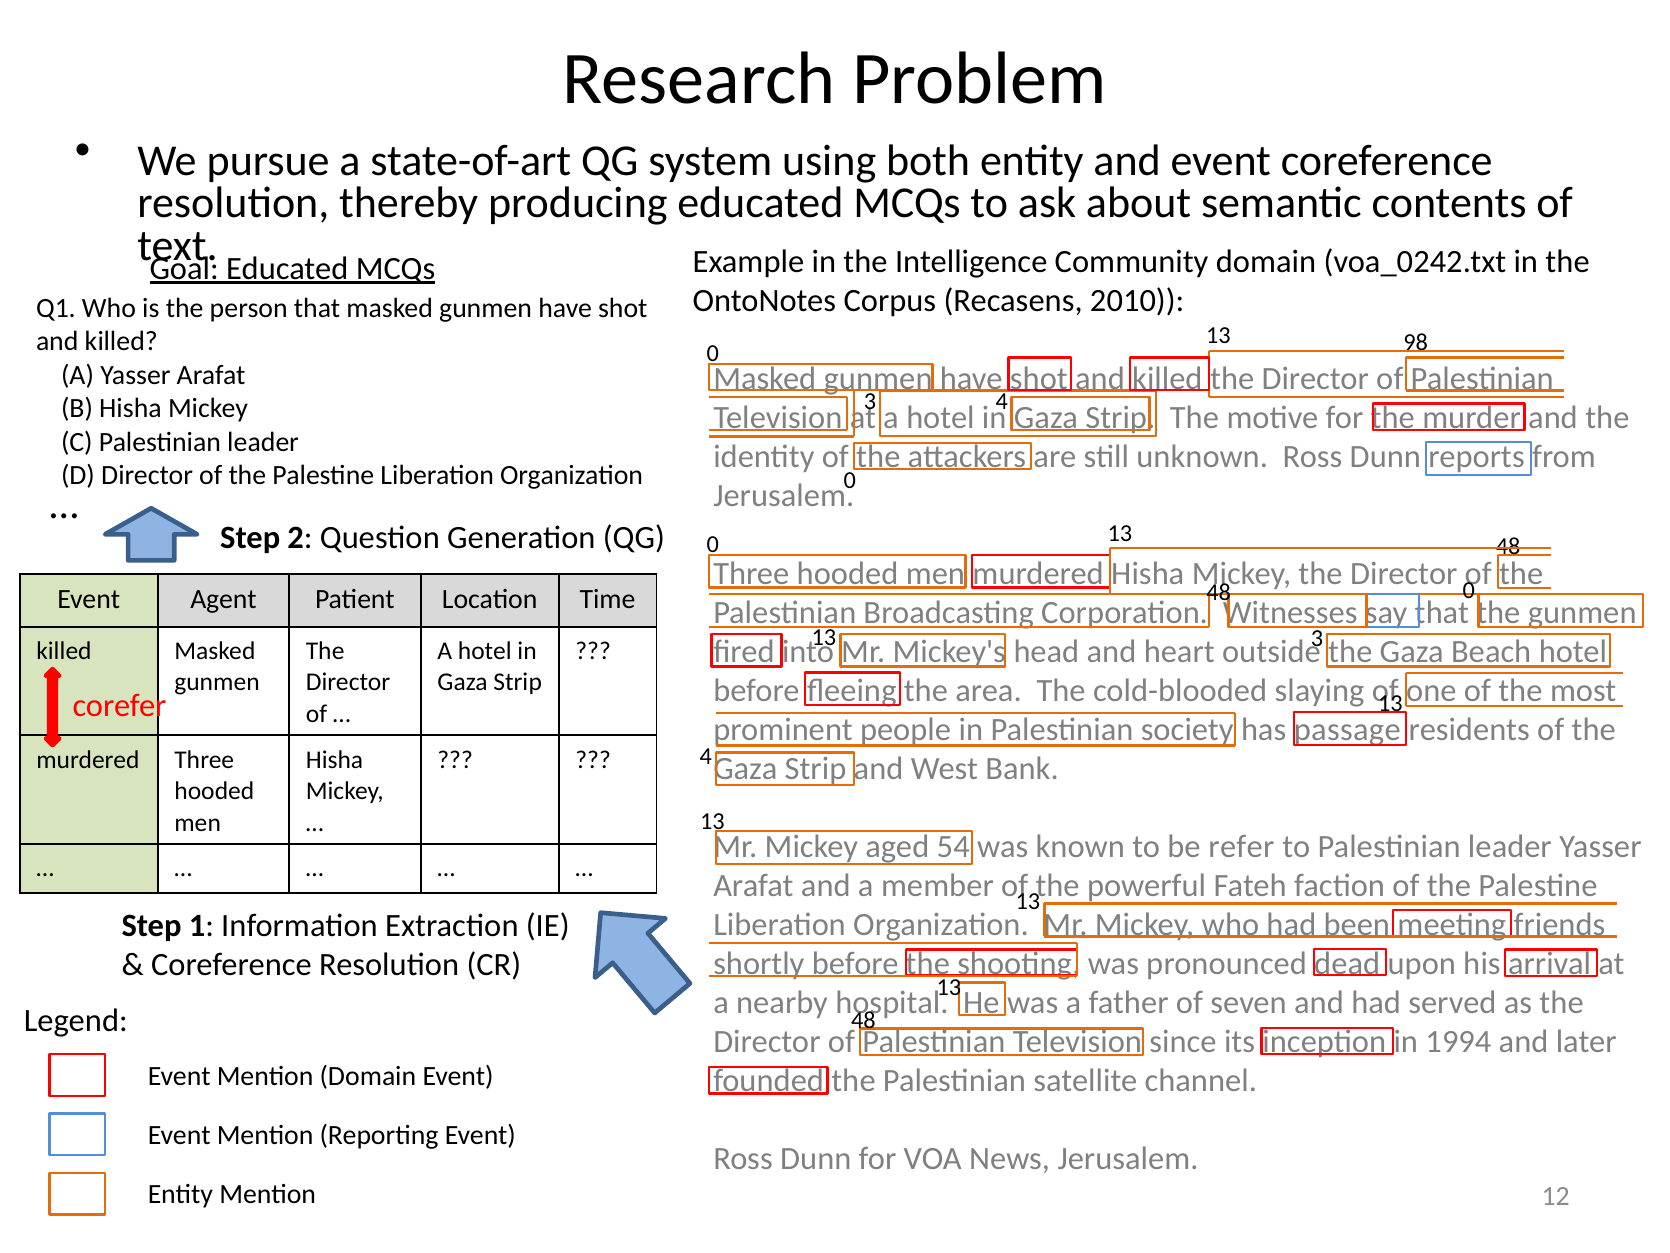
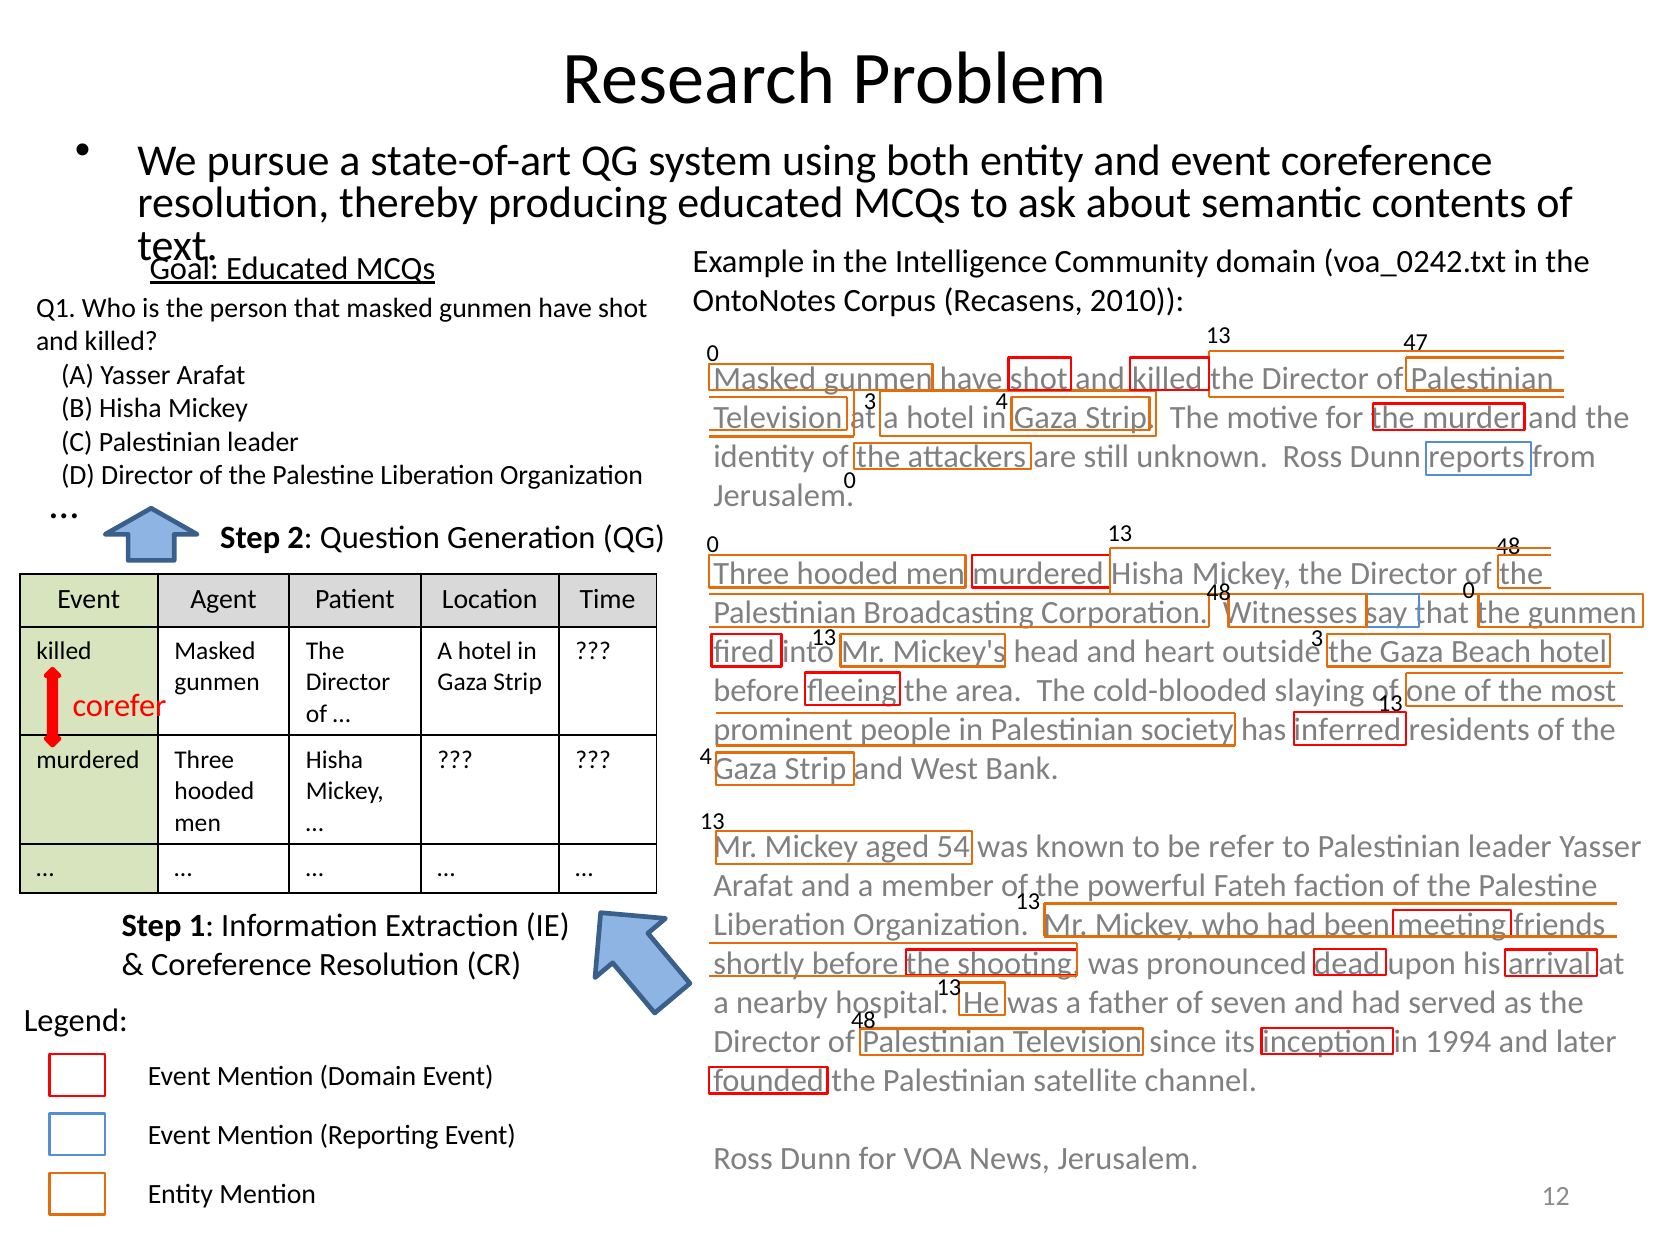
98: 98 -> 47
passage: passage -> inferred
